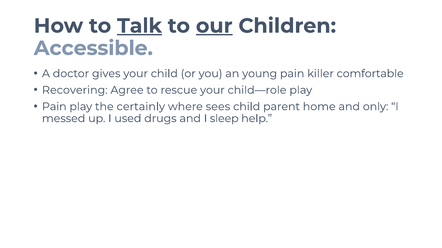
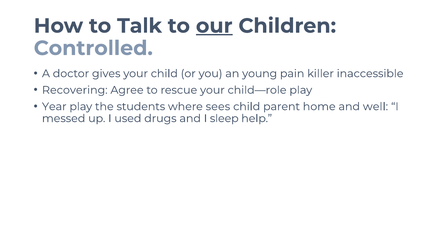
Talk underline: present -> none
Accessible: Accessible -> Controlled
comfortable: comfortable -> inaccessible
Pain at (54, 107): Pain -> Year
certainly: certainly -> students
only: only -> well
